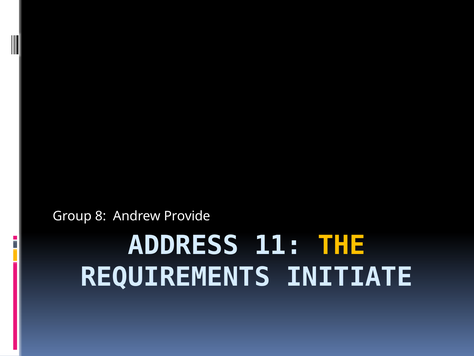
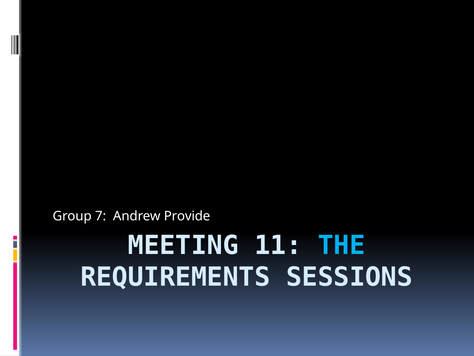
8: 8 -> 7
ADDRESS: ADDRESS -> MEETING
THE colour: yellow -> light blue
INITIATE: INITIATE -> SESSIONS
